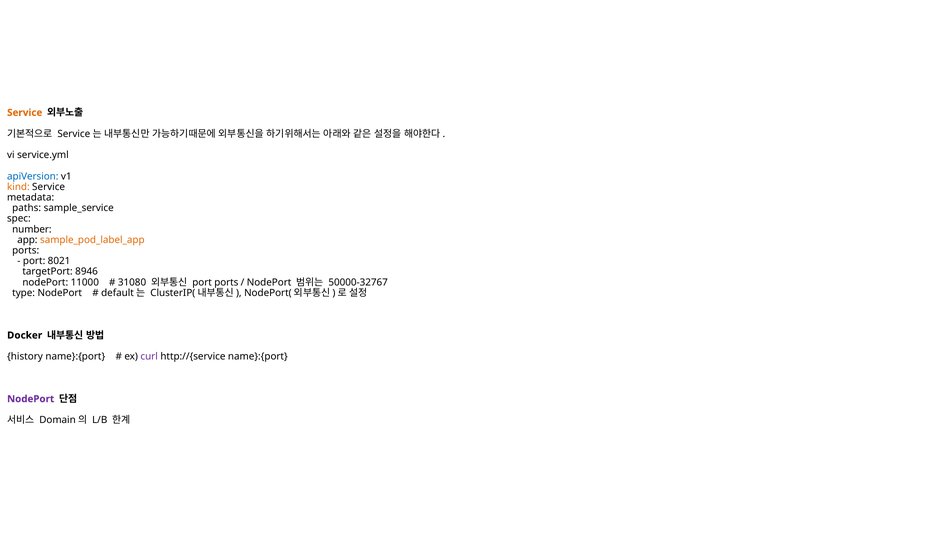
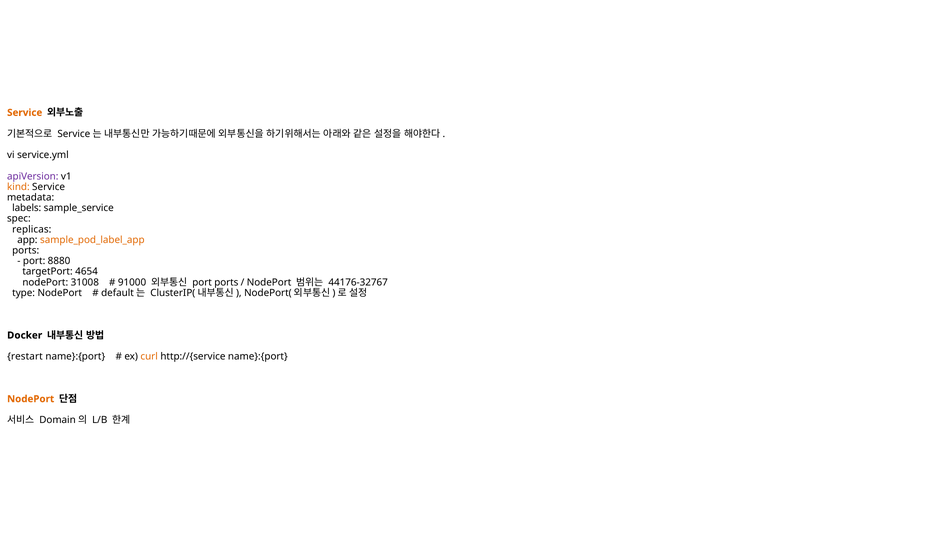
apiVersion colour: blue -> purple
paths: paths -> labels
number: number -> replicas
8021: 8021 -> 8880
8946: 8946 -> 4654
11000: 11000 -> 31008
31080: 31080 -> 91000
50000-32767: 50000-32767 -> 44176-32767
history: history -> restart
curl colour: purple -> orange
NodePort at (31, 399) colour: purple -> orange
